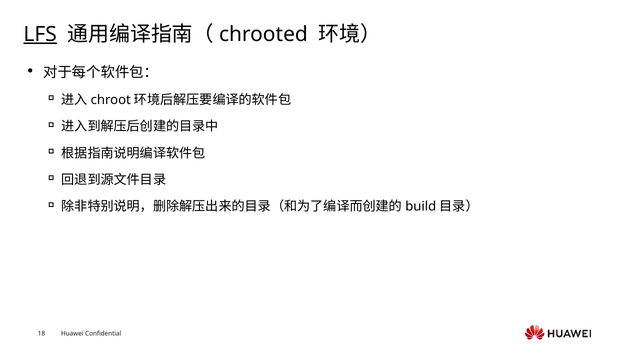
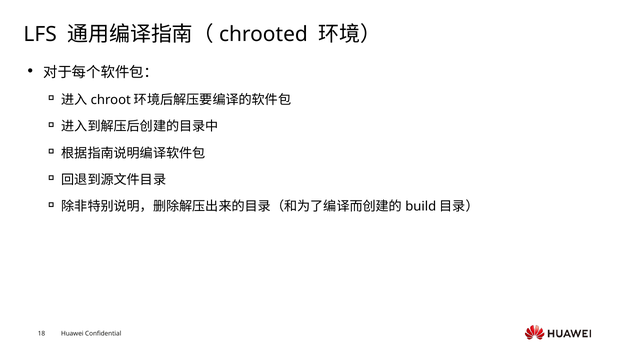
LFS underline: present -> none
